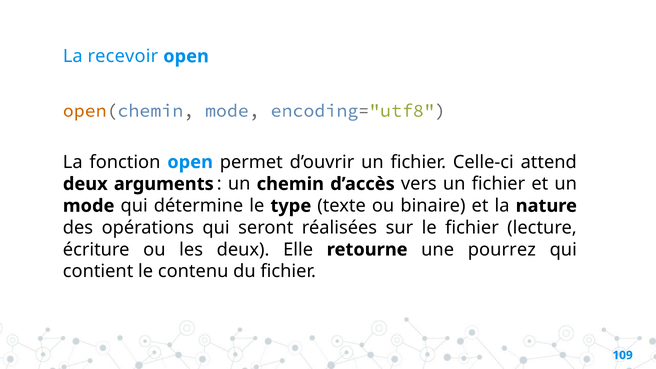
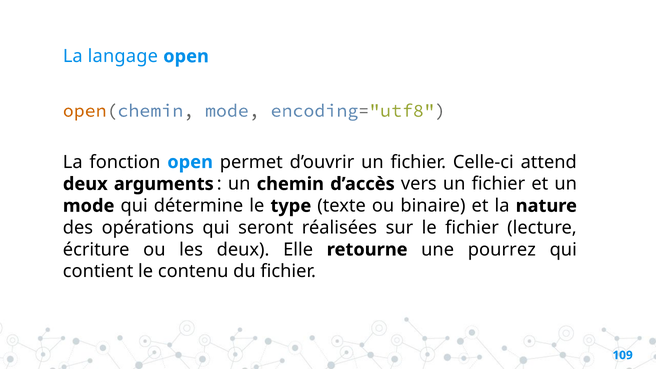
recevoir: recevoir -> langage
